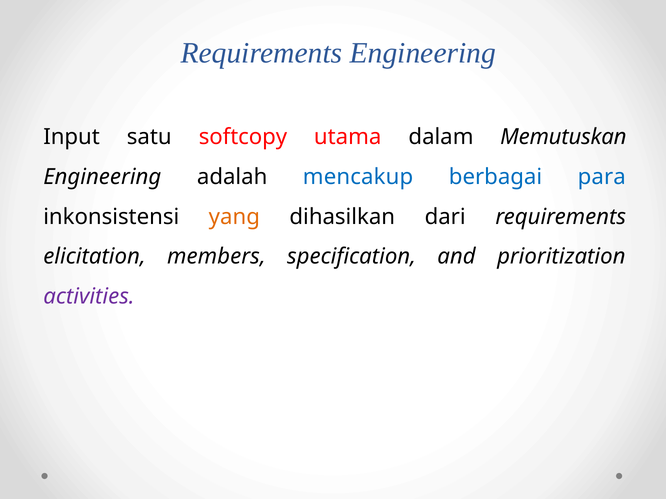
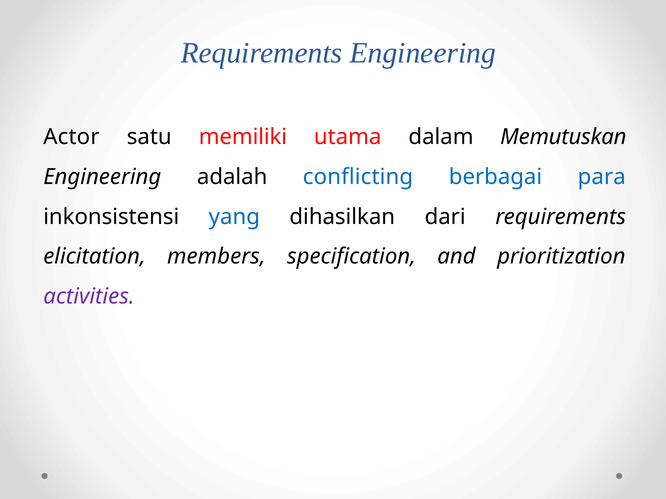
Input: Input -> Actor
softcopy: softcopy -> memiliki
mencakup: mencakup -> conflicting
yang colour: orange -> blue
